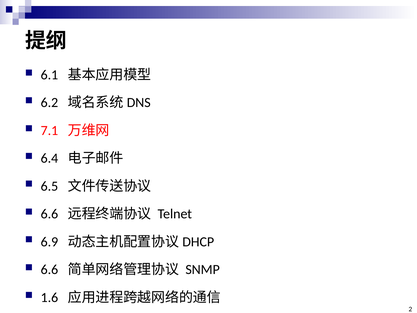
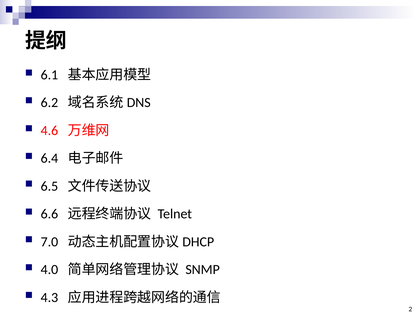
7.1: 7.1 -> 4.6
6.9: 6.9 -> 7.0
6.6 at (49, 269): 6.6 -> 4.0
1.6: 1.6 -> 4.3
